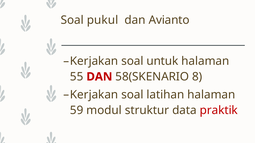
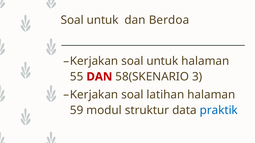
pukul at (103, 20): pukul -> untuk
Avianto: Avianto -> Berdoa
8: 8 -> 3
praktik colour: red -> blue
